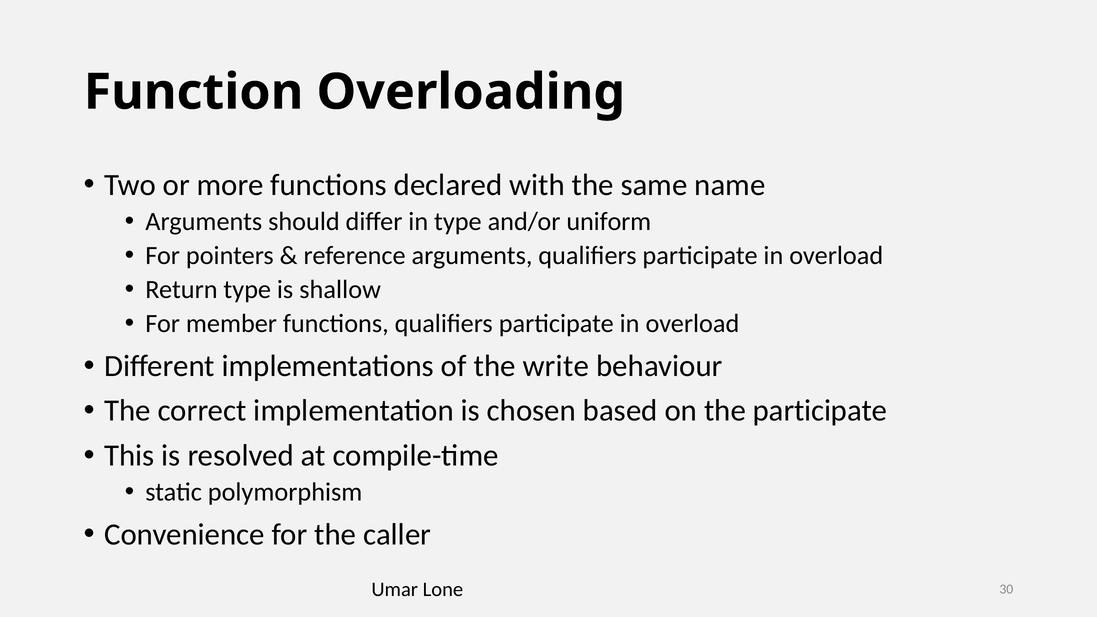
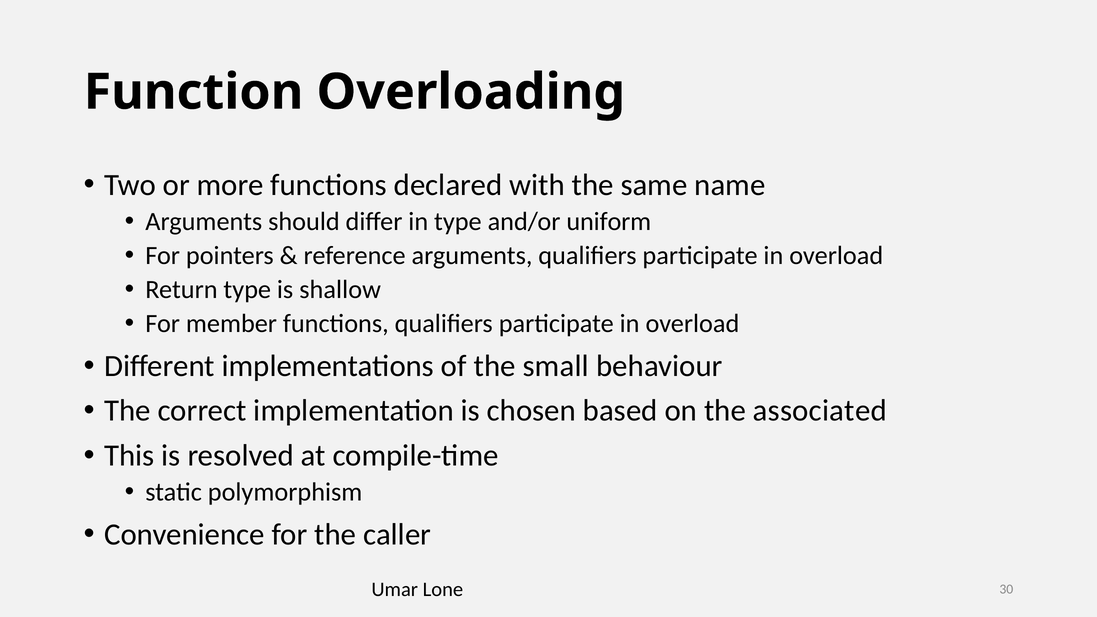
write: write -> small
the participate: participate -> associated
